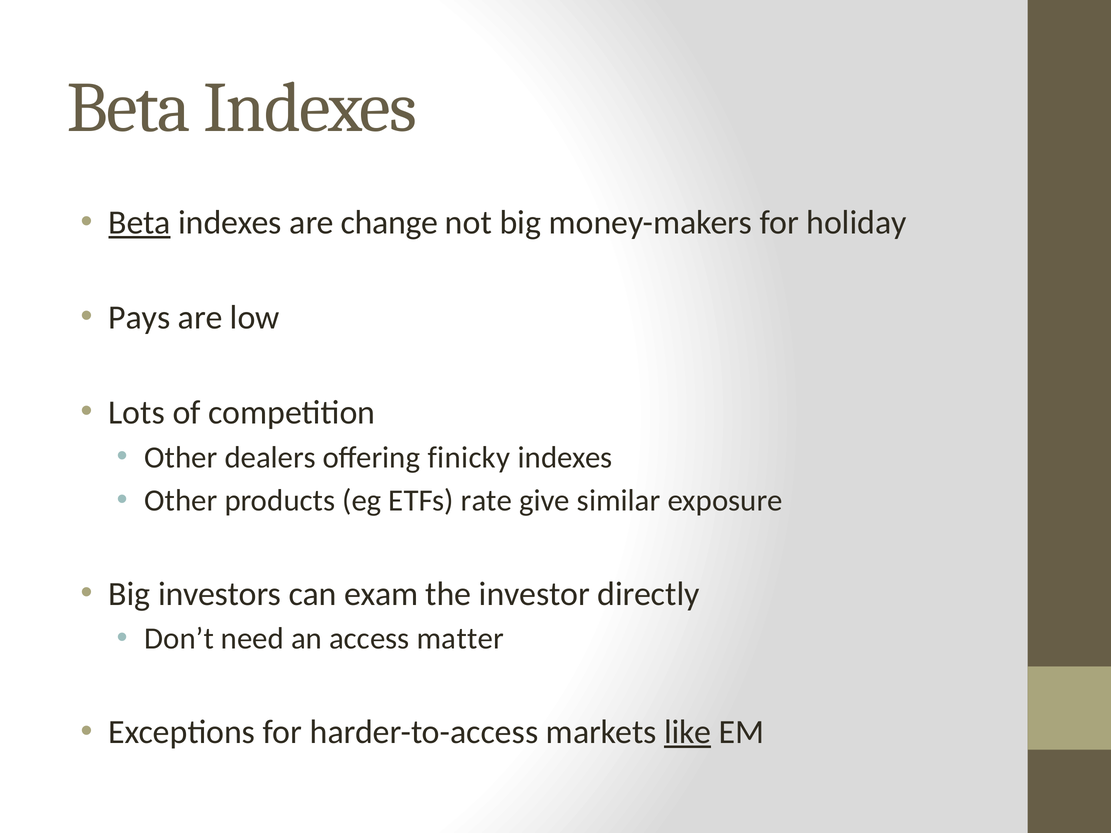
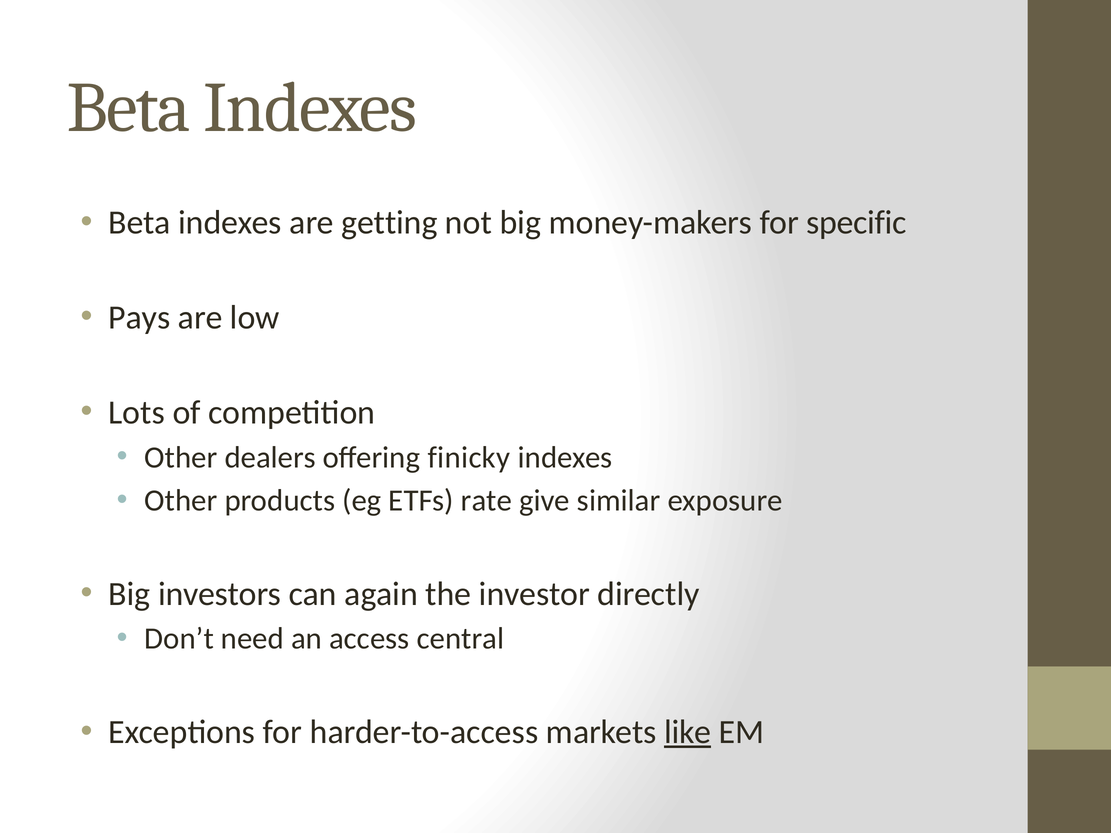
Beta at (140, 223) underline: present -> none
change: change -> getting
holiday: holiday -> specific
exam: exam -> again
matter: matter -> central
